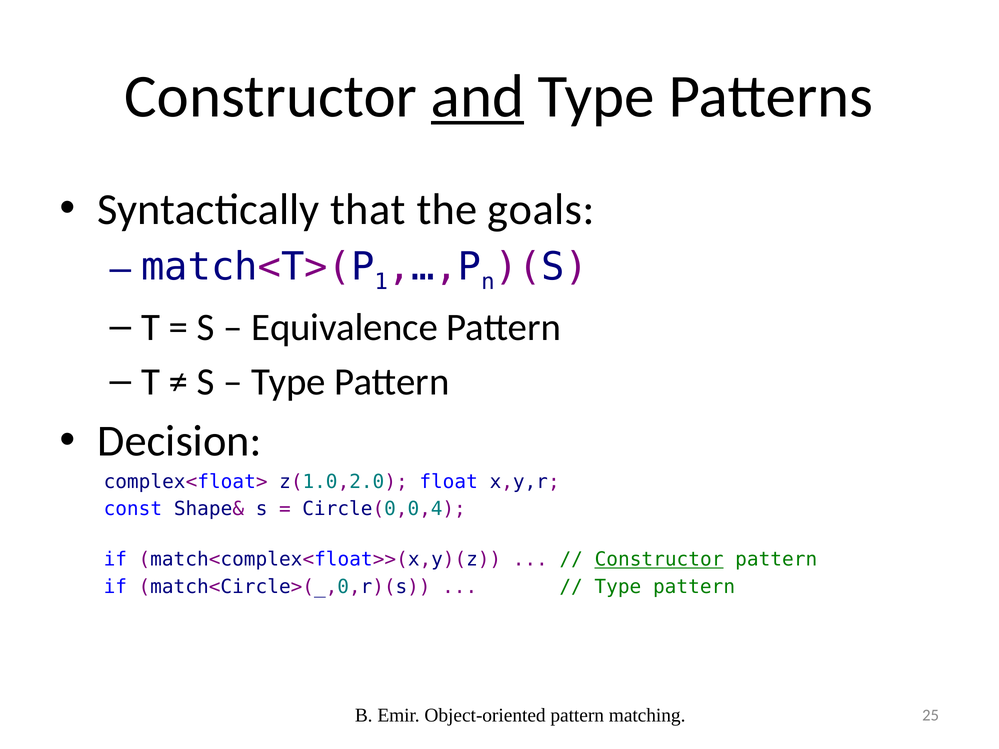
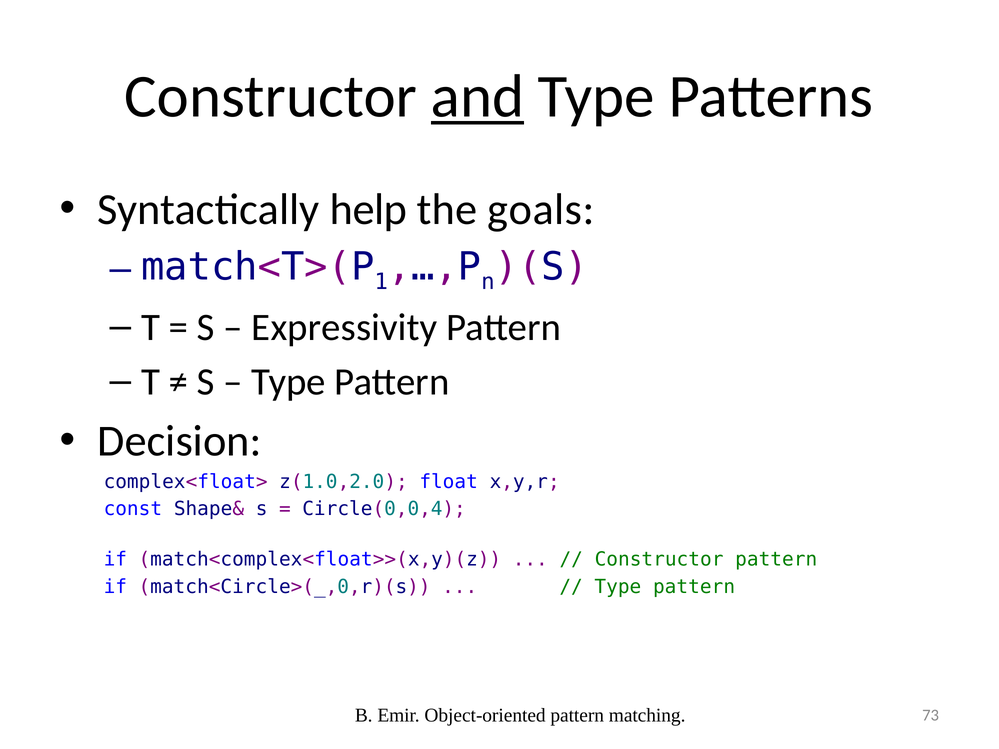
that: that -> help
Equivalence: Equivalence -> Expressivity
Constructor at (659, 560) underline: present -> none
25: 25 -> 73
